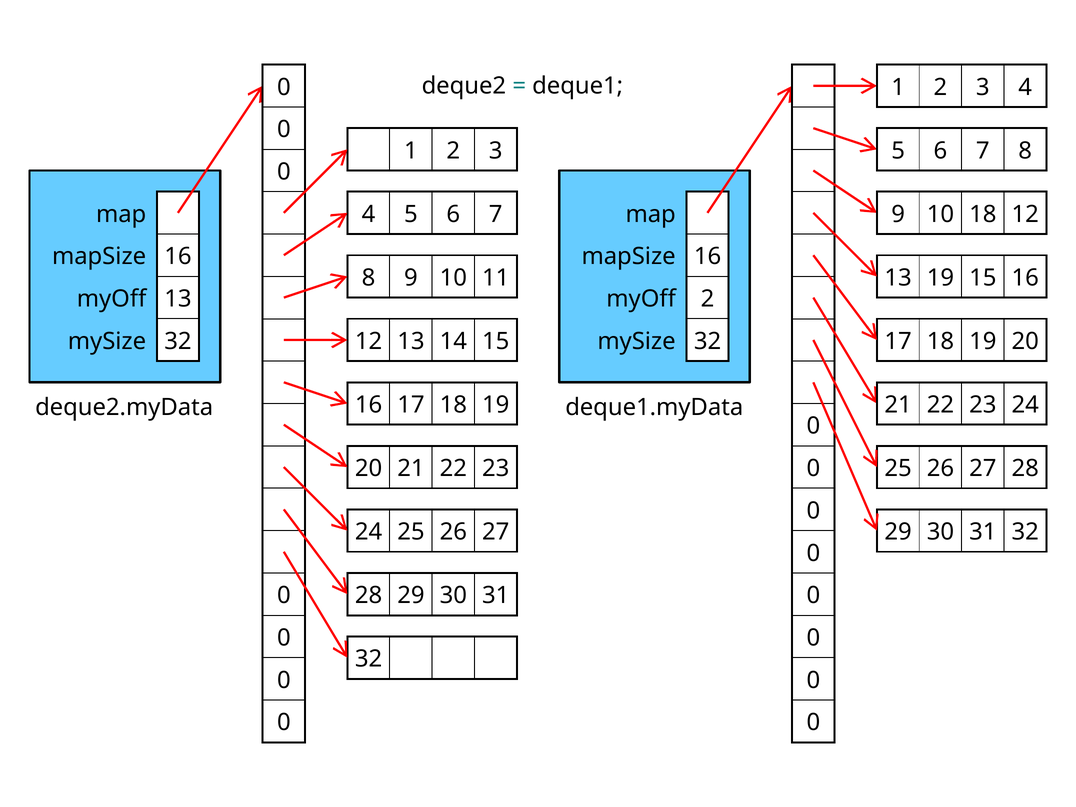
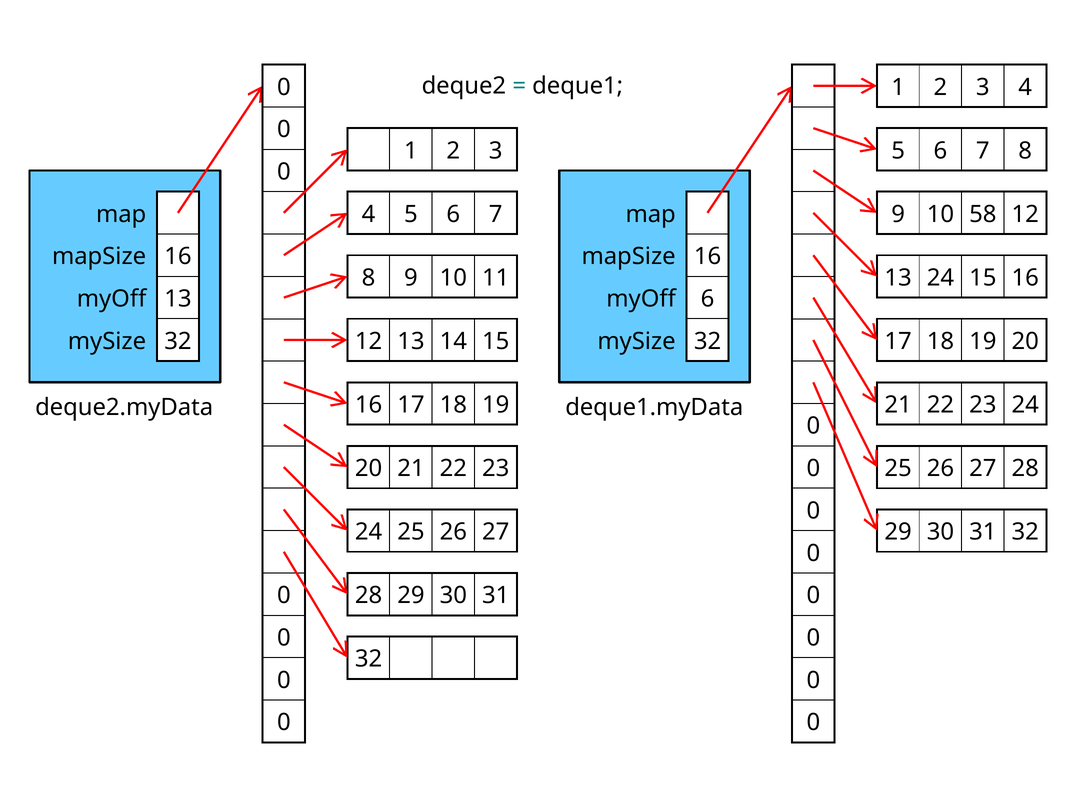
10 18: 18 -> 58
13 19: 19 -> 24
myOff 2: 2 -> 6
